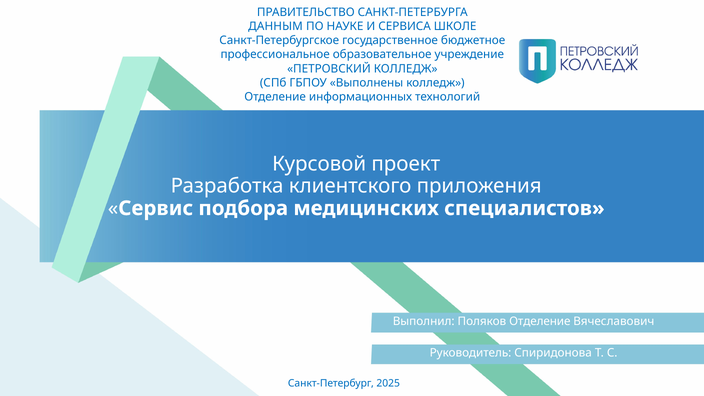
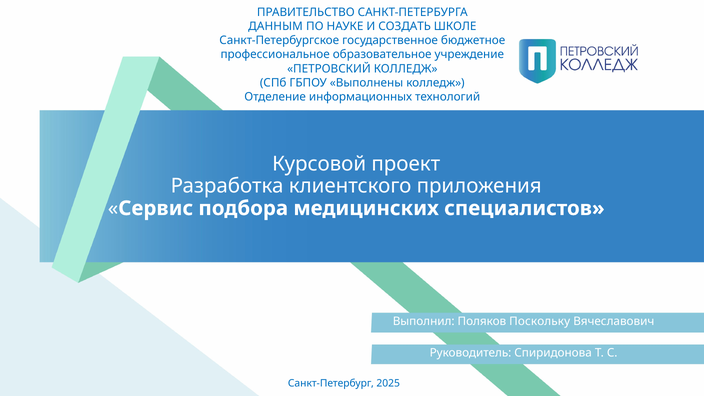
СЕРВИСА: СЕРВИСА -> СОЗДАТЬ
Поляков Отделение: Отделение -> Поскольку
